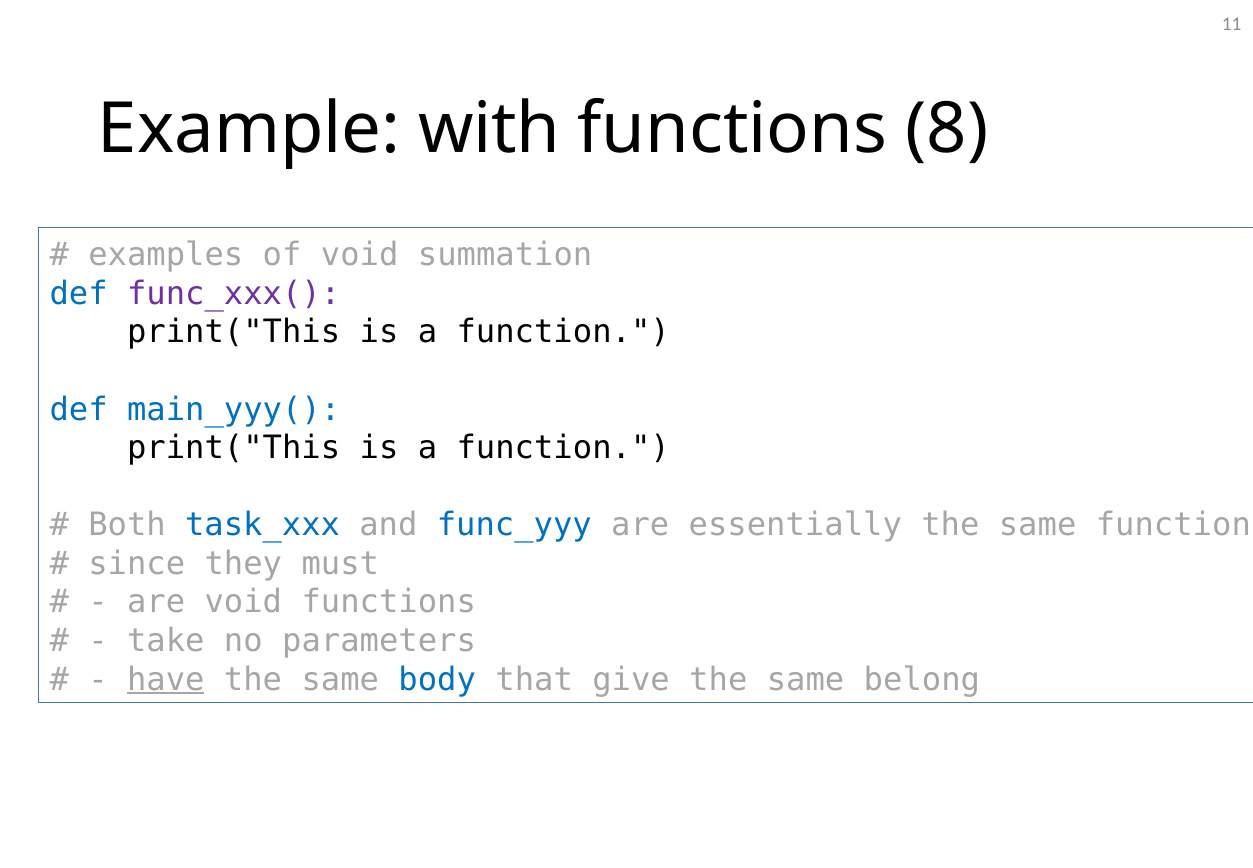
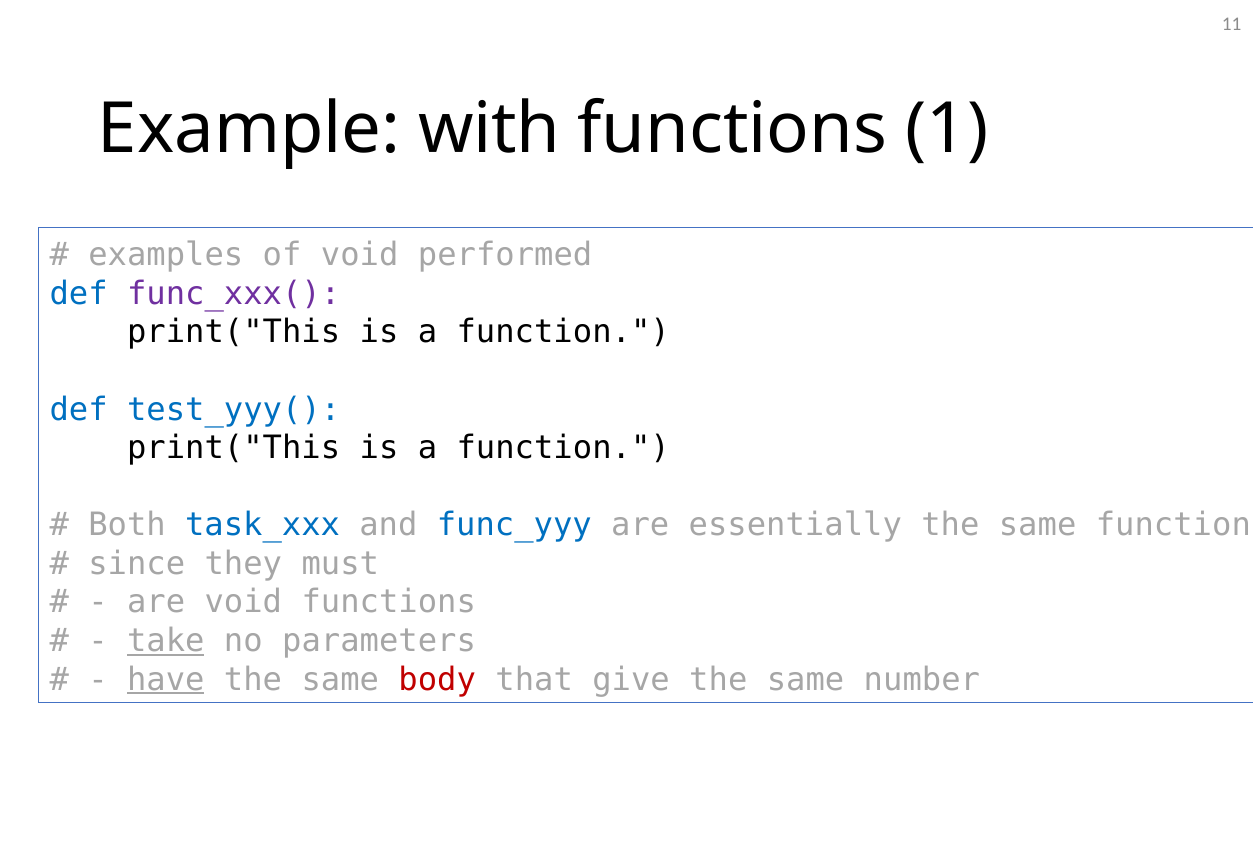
8: 8 -> 1
summation: summation -> performed
main_yyy(: main_yyy( -> test_yyy(
take underline: none -> present
body colour: blue -> red
belong: belong -> number
